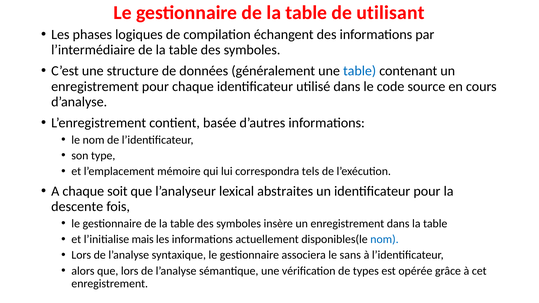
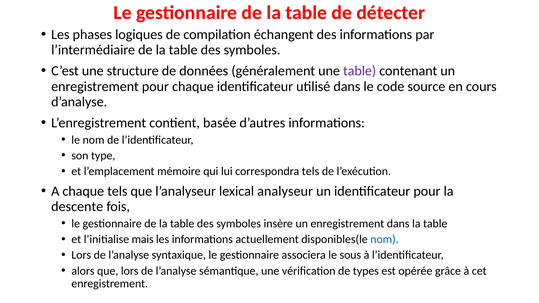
utilisant: utilisant -> détecter
table at (360, 71) colour: blue -> purple
chaque soit: soit -> tels
abstraites: abstraites -> analyseur
sans: sans -> sous
